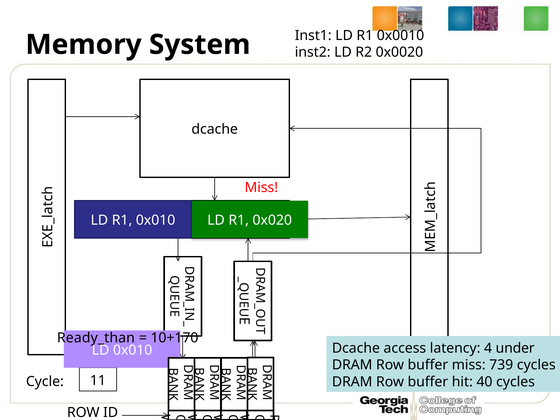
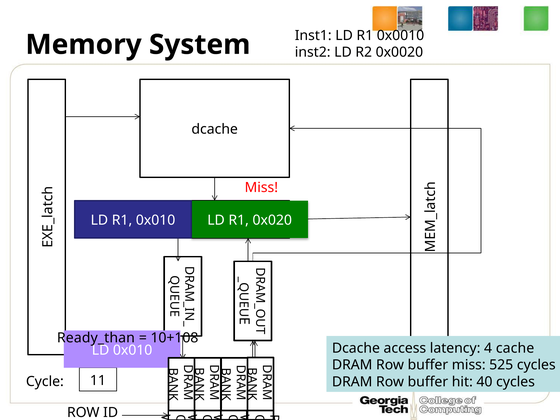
10+170: 10+170 -> 10+108
under: under -> cache
739: 739 -> 525
